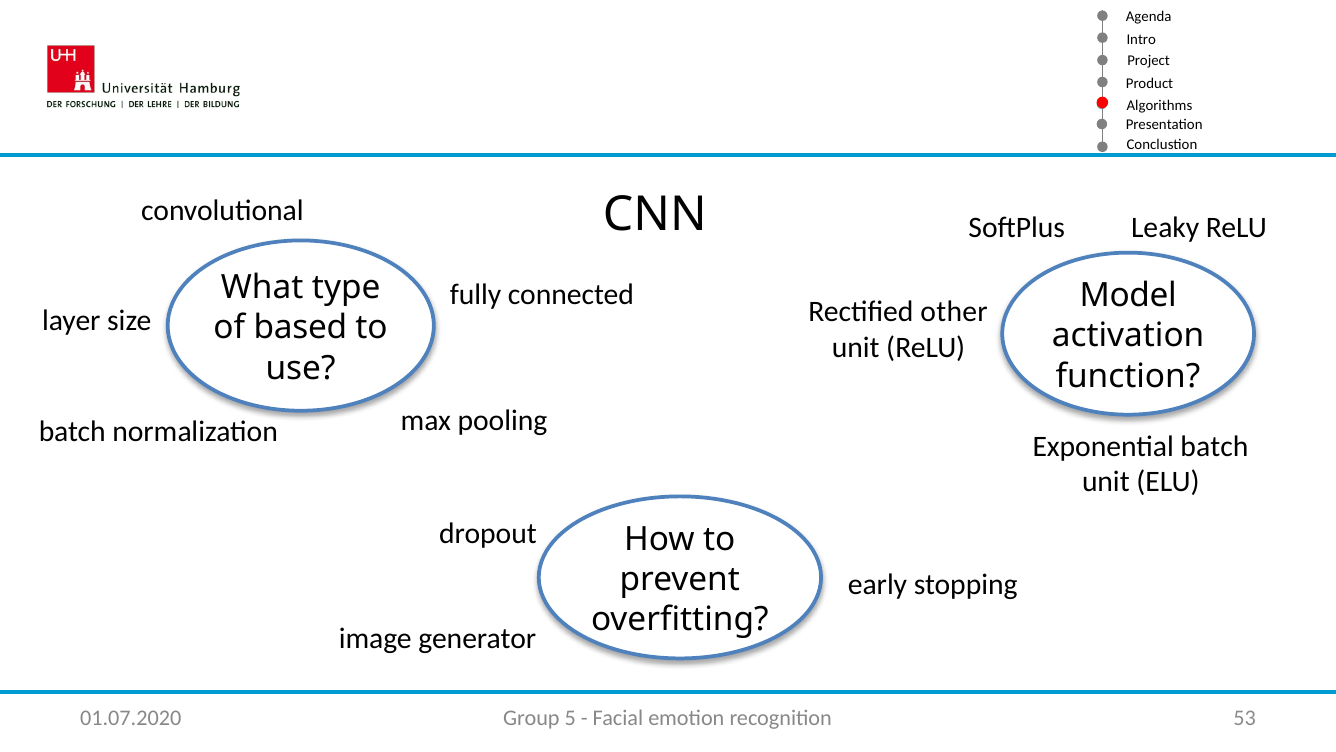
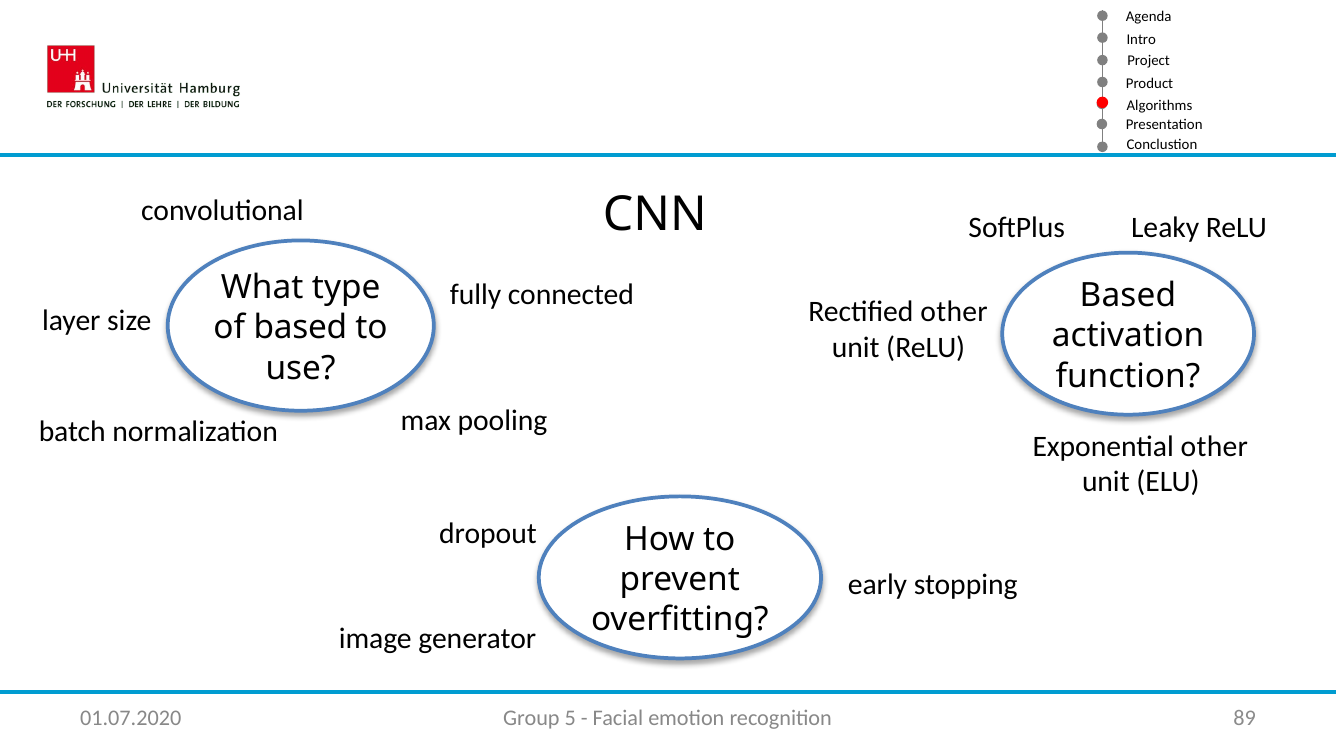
Model at (1128, 296): Model -> Based
Exponential batch: batch -> other
53: 53 -> 89
